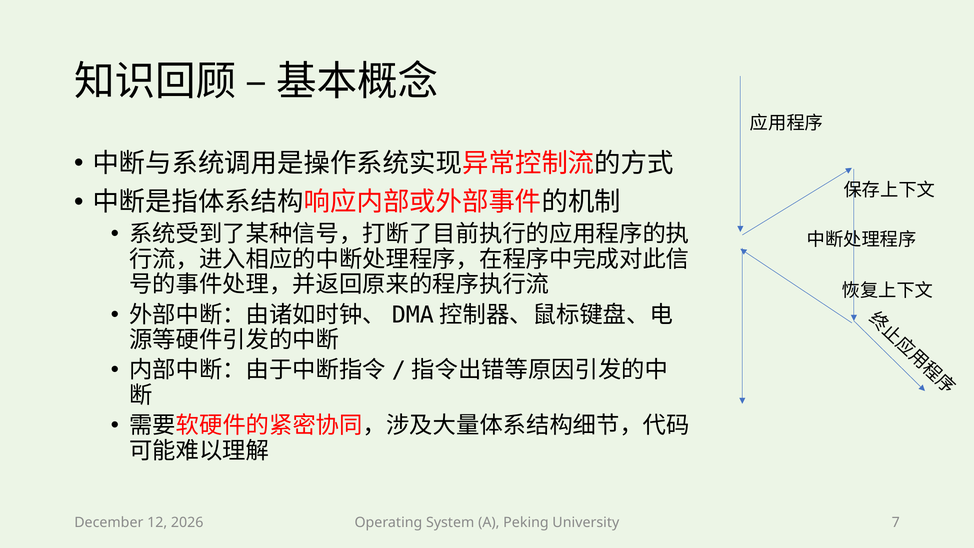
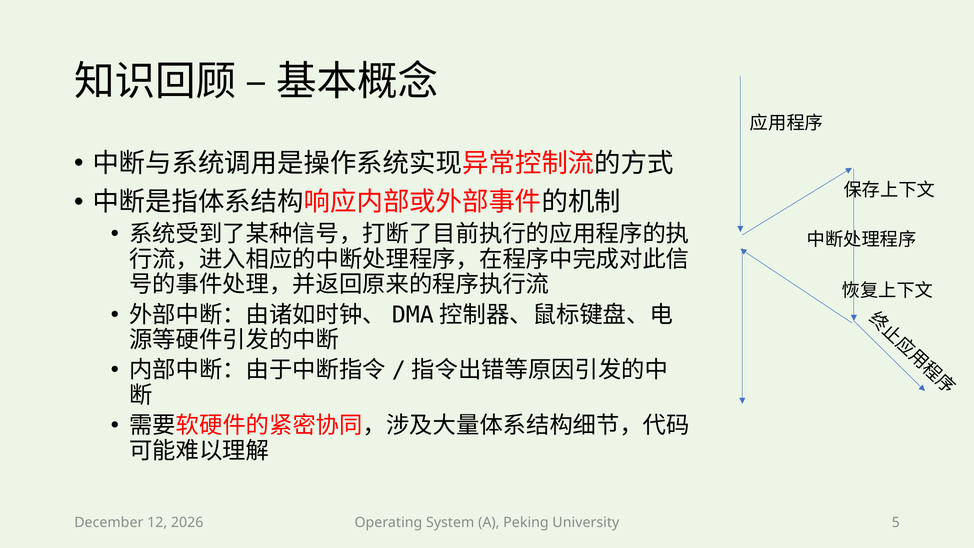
7: 7 -> 5
